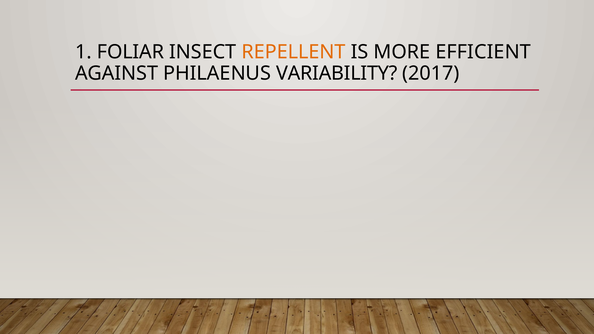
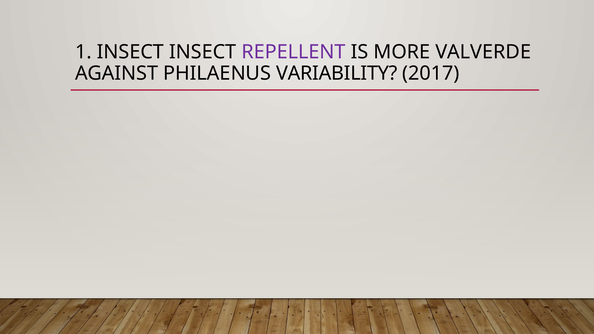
1 FOLIAR: FOLIAR -> INSECT
REPELLENT colour: orange -> purple
EFFICIENT: EFFICIENT -> VALVERDE
